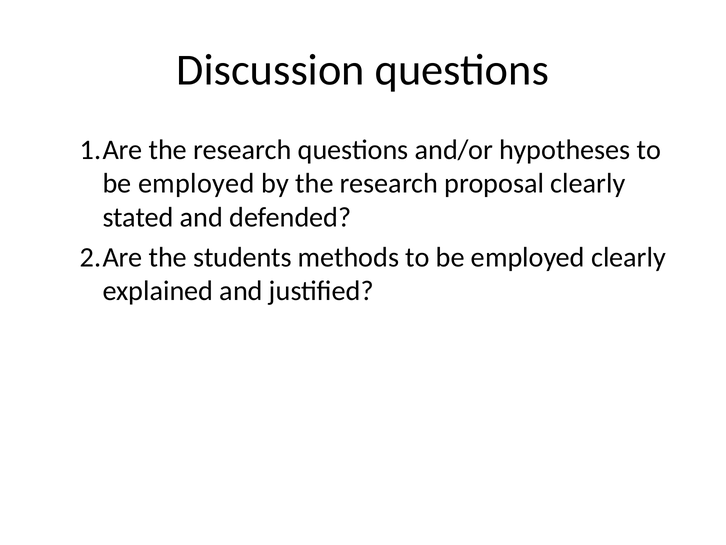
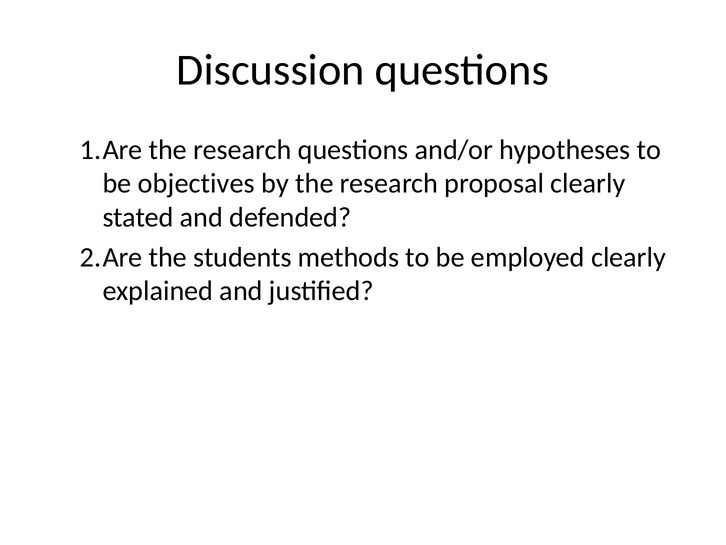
employed at (196, 183): employed -> objectives
